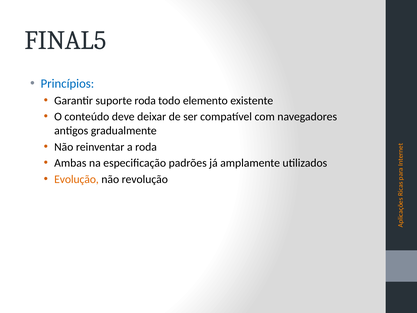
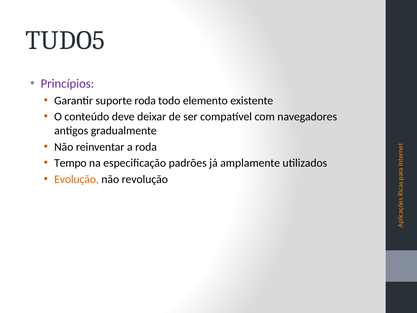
FINAL5: FINAL5 -> TUDO5
Princípios colour: blue -> purple
Ambas: Ambas -> Tempo
